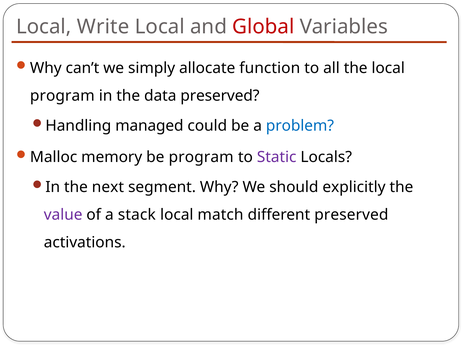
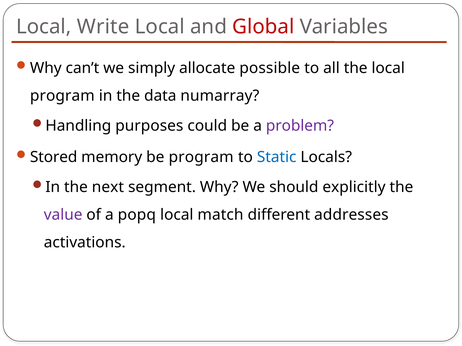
function: function -> possible
data preserved: preserved -> numarray
managed: managed -> purposes
problem colour: blue -> purple
Malloc: Malloc -> Stored
Static colour: purple -> blue
stack: stack -> popq
different preserved: preserved -> addresses
